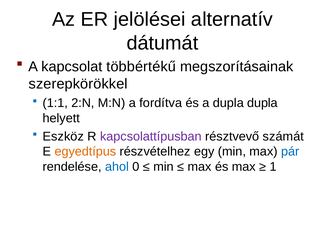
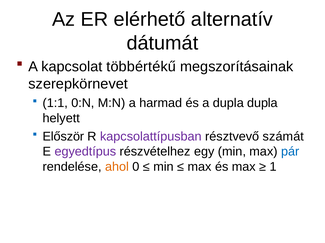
jelölései: jelölései -> elérhető
szerepkörökkel: szerepkörökkel -> szerepkörnevet
2:N: 2:N -> 0:N
fordítva: fordítva -> harmad
Eszköz: Eszköz -> Először
egyedtípus colour: orange -> purple
ahol colour: blue -> orange
